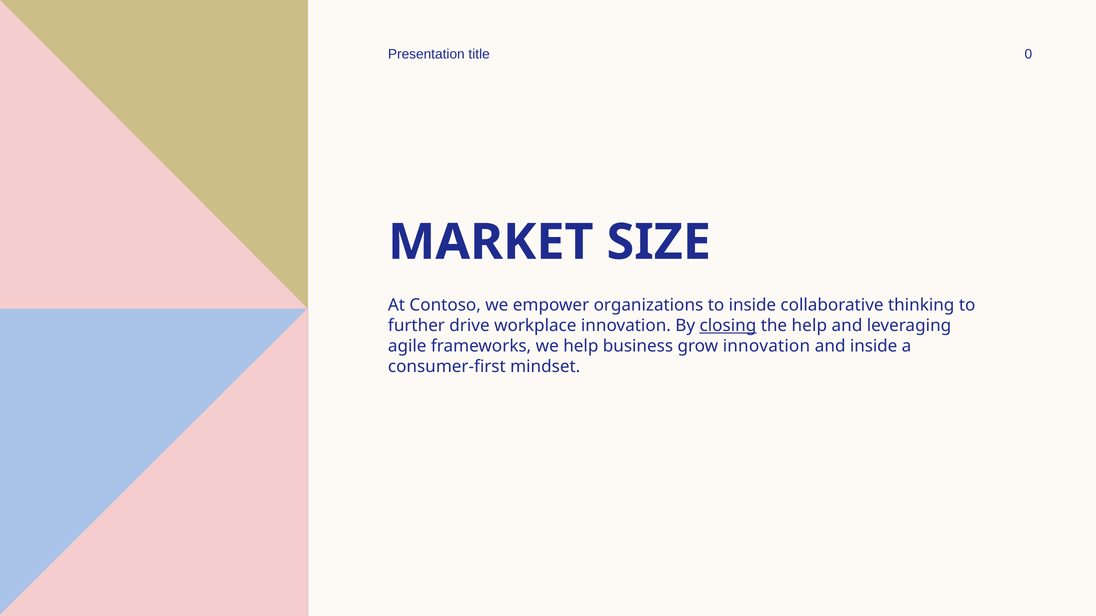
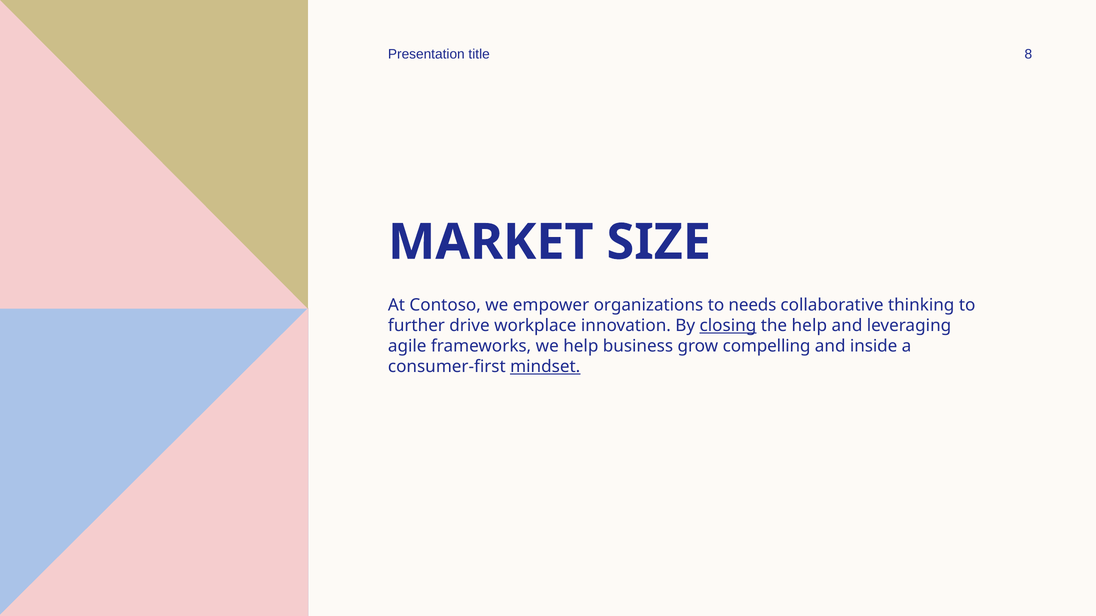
0: 0 -> 8
to inside: inside -> needs
grow innovation: innovation -> compelling
mindset underline: none -> present
